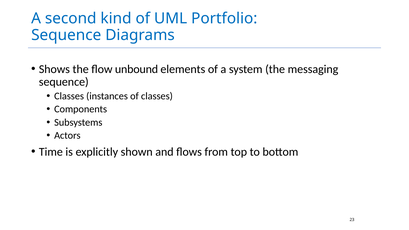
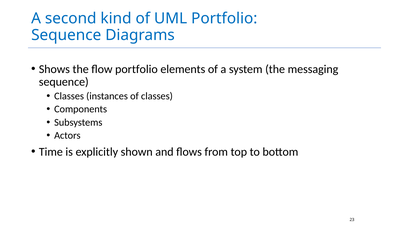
flow unbound: unbound -> portfolio
